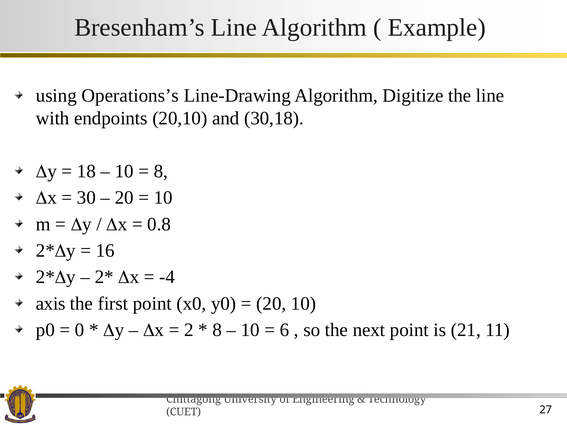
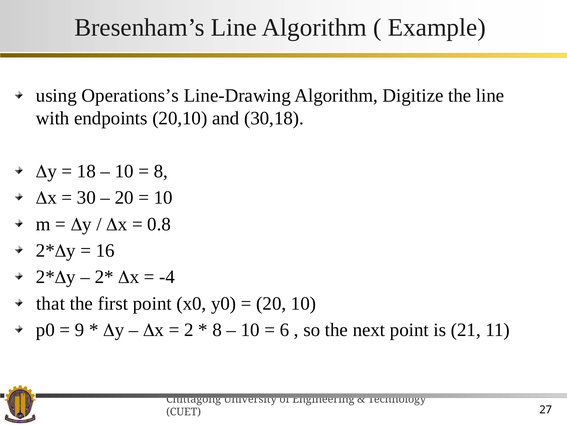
axis: axis -> that
0: 0 -> 9
